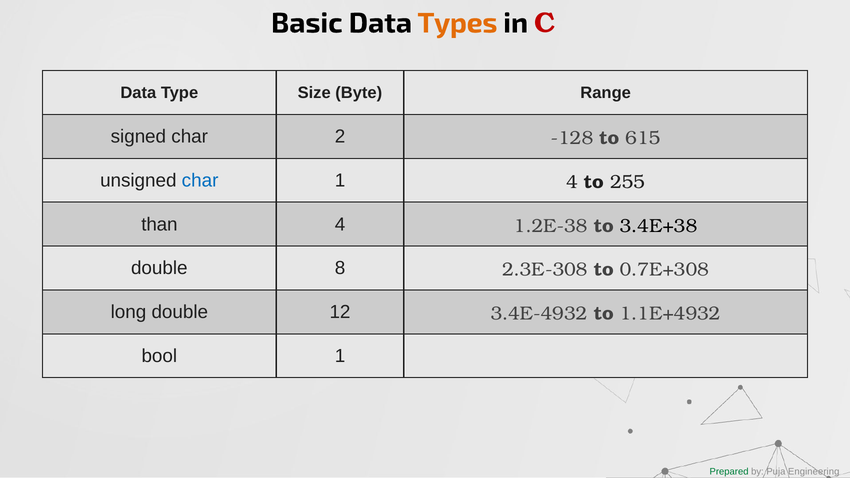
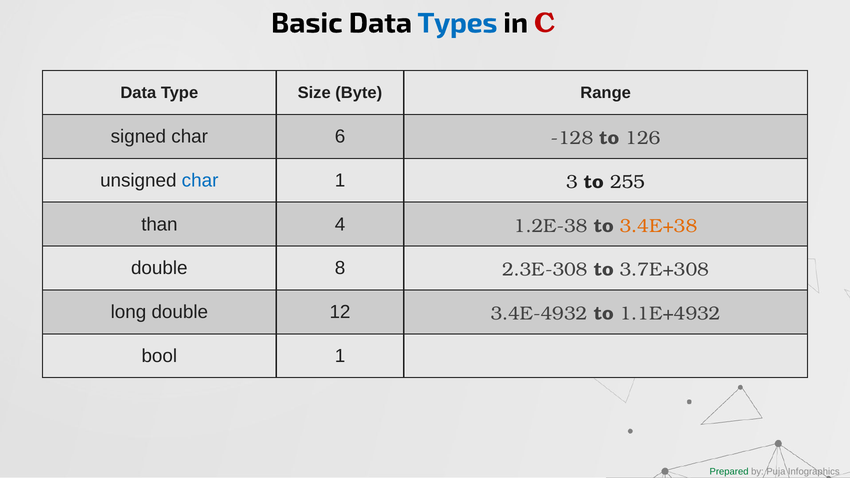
Types colour: orange -> blue
2: 2 -> 6
615: 615 -> 126
1 4: 4 -> 3
3.4E+38 colour: black -> orange
0.7E+308: 0.7E+308 -> 3.7E+308
Engineering: Engineering -> Infographics
